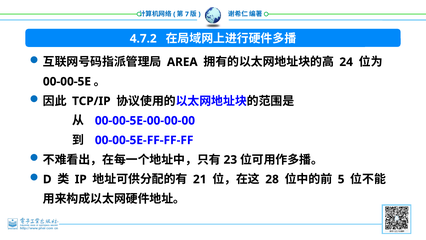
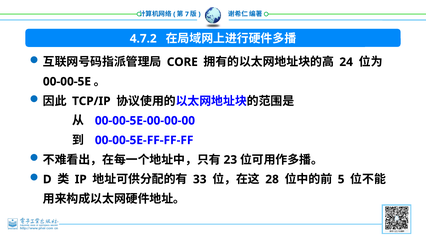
AREA: AREA -> CORE
21: 21 -> 33
